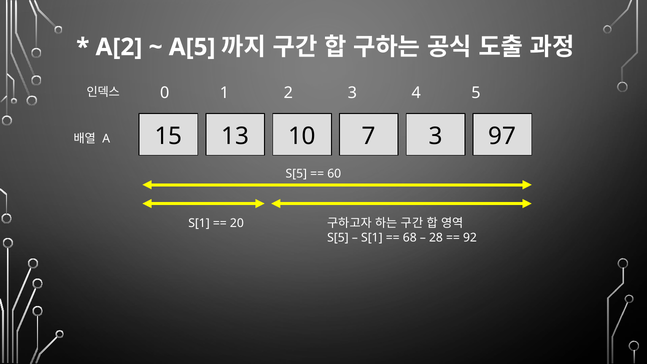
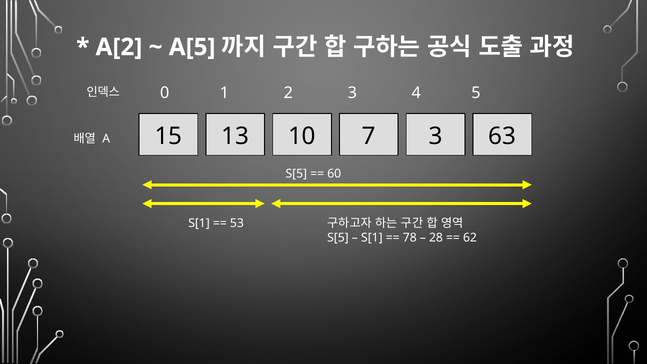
97: 97 -> 63
20: 20 -> 53
68: 68 -> 78
92: 92 -> 62
